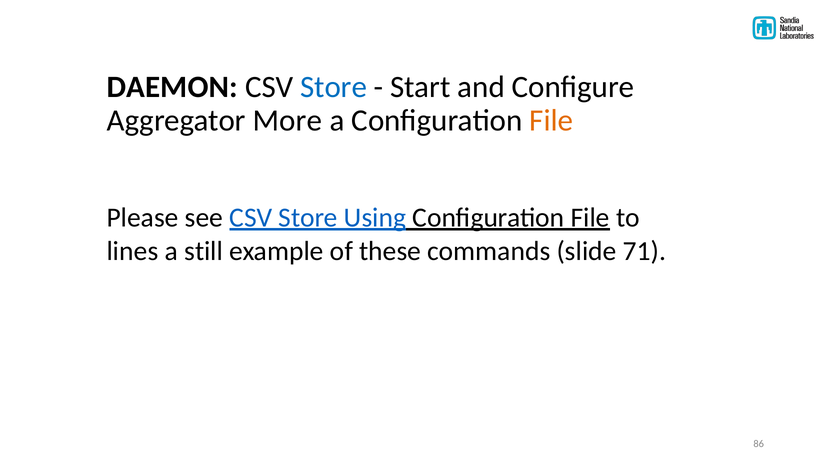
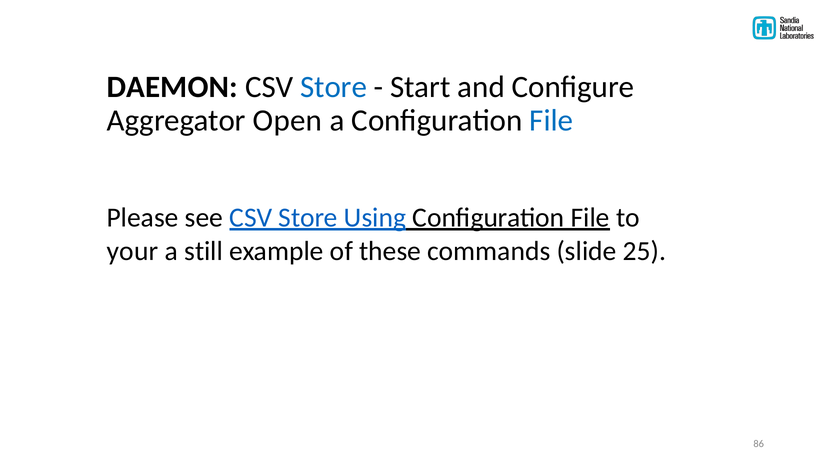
More: More -> Open
File at (551, 121) colour: orange -> blue
lines: lines -> your
71: 71 -> 25
